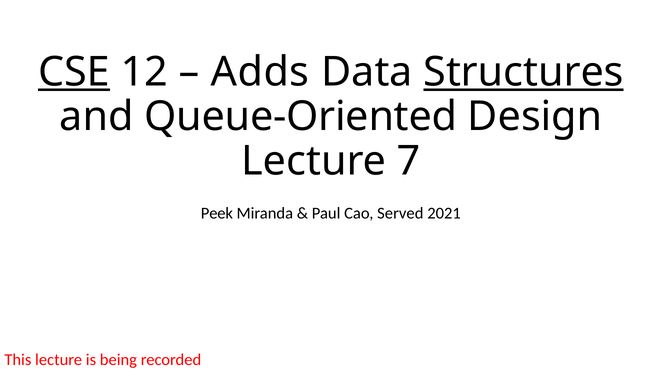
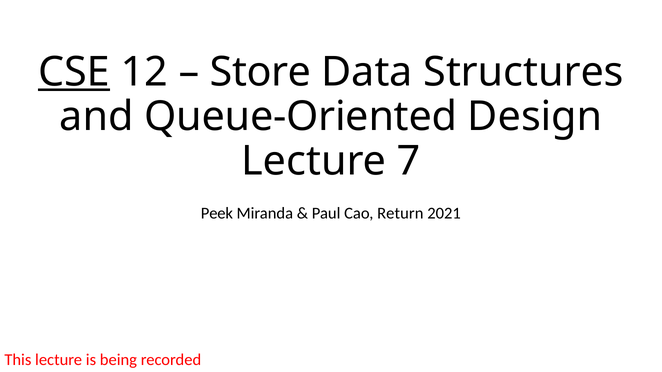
Adds: Adds -> Store
Structures underline: present -> none
Served: Served -> Return
